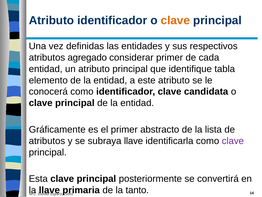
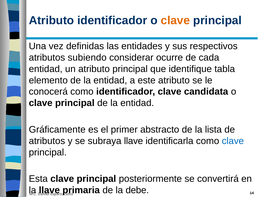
agregado: agregado -> subiendo
considerar primer: primer -> ocurre
clave at (233, 141) colour: purple -> blue
tanto: tanto -> debe
